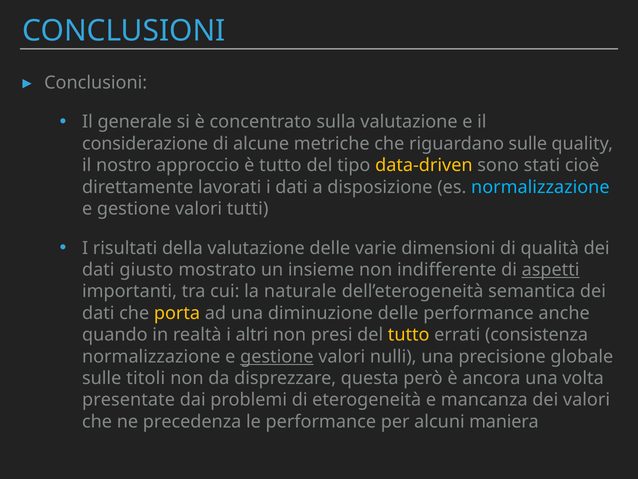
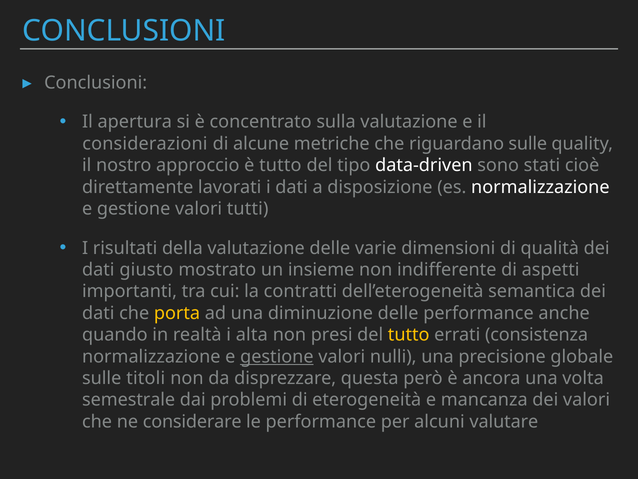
generale: generale -> apertura
considerazione: considerazione -> considerazioni
data-driven colour: yellow -> white
normalizzazione at (540, 187) colour: light blue -> white
aspetti underline: present -> none
naturale: naturale -> contratti
altri: altri -> alta
presentate: presentate -> semestrale
precedenza: precedenza -> considerare
maniera: maniera -> valutare
